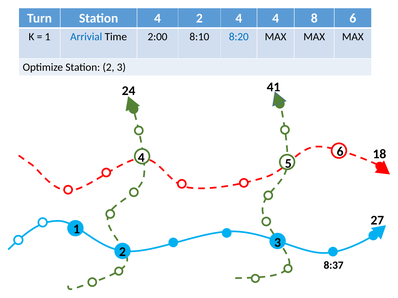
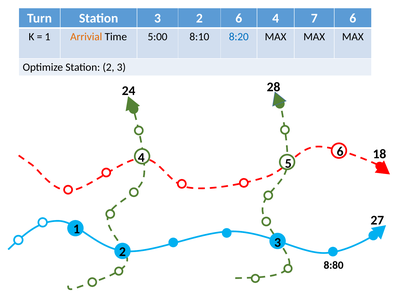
Station 4: 4 -> 3
2 4: 4 -> 6
8: 8 -> 7
Arrivial colour: blue -> orange
2:00: 2:00 -> 5:00
41: 41 -> 28
8:37: 8:37 -> 8:80
